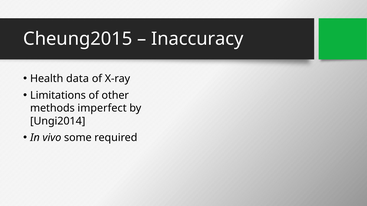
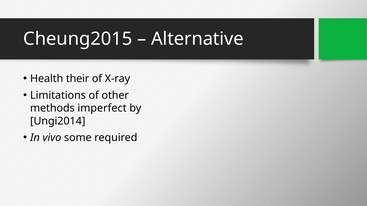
Inaccuracy: Inaccuracy -> Alternative
data: data -> their
